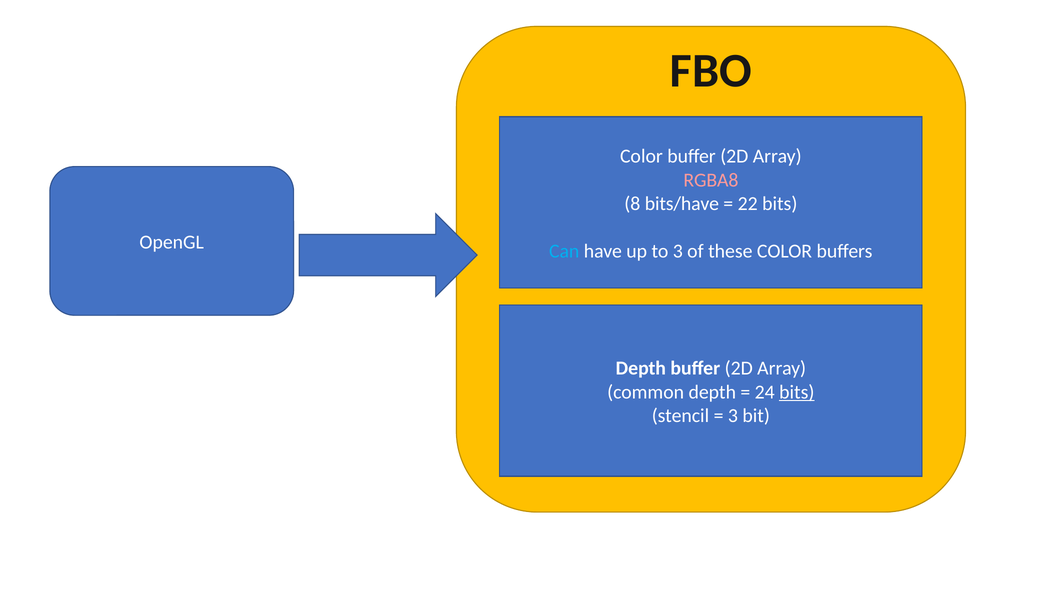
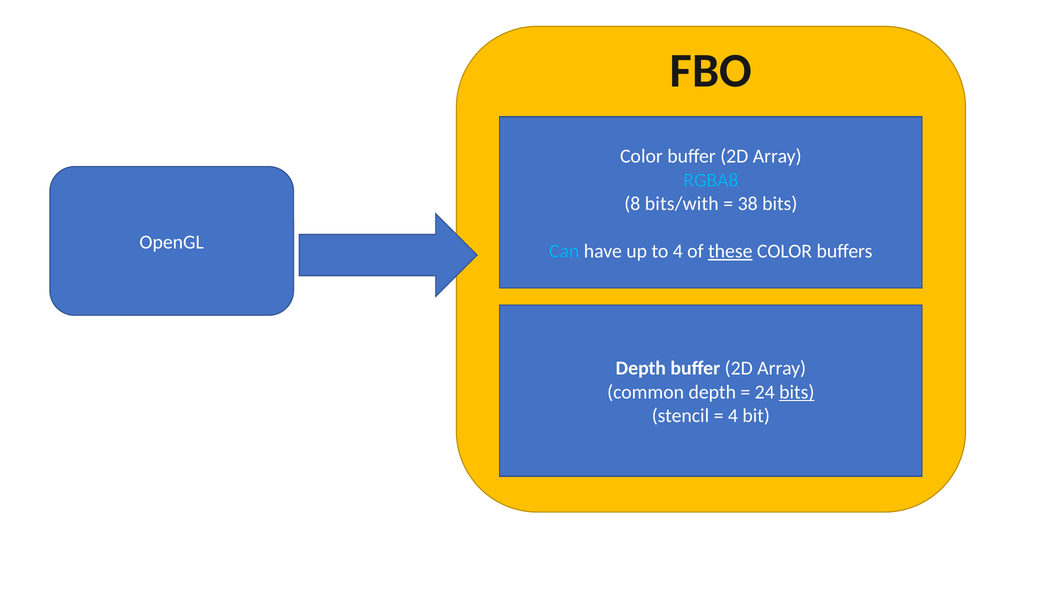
RGBA8 colour: pink -> light blue
bits/have: bits/have -> bits/with
22: 22 -> 38
to 3: 3 -> 4
these underline: none -> present
3 at (733, 416): 3 -> 4
